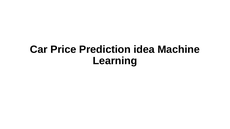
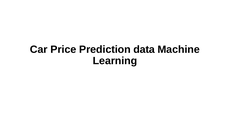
idea: idea -> data
